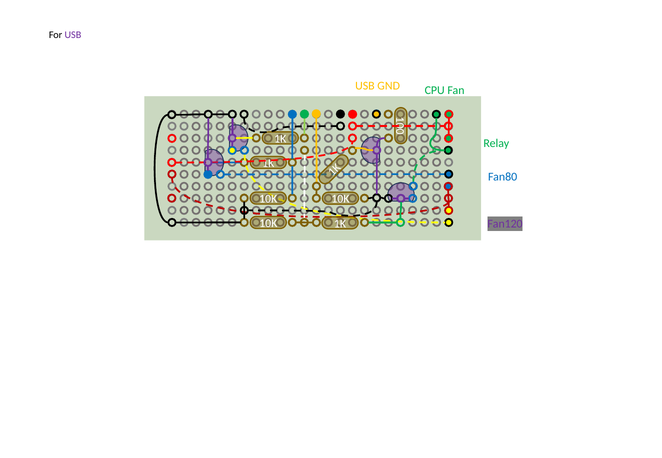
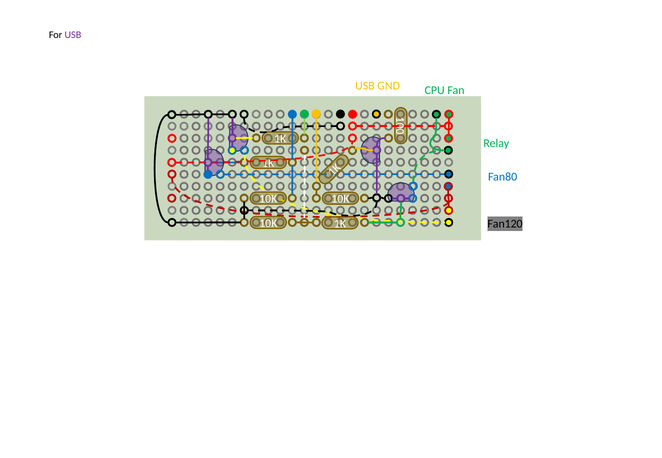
Fan120 colour: purple -> black
